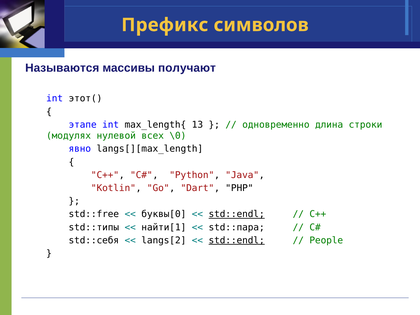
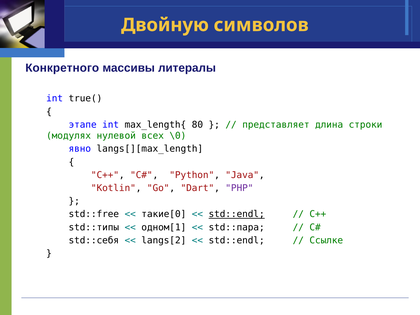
Префикс: Префикс -> Двойную
Называются: Называются -> Конкретного
получают: получают -> литералы
этот(: этот( -> true(
13: 13 -> 80
одновременно: одновременно -> представляет
PHP colour: black -> purple
буквы[0: буквы[0 -> такие[0
найти[1: найти[1 -> одном[1
std::endl at (237, 240) underline: present -> none
People: People -> Ссылке
